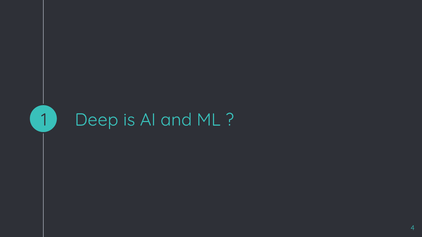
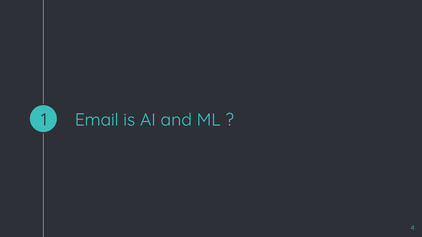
Deep: Deep -> Email
